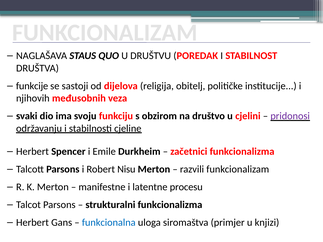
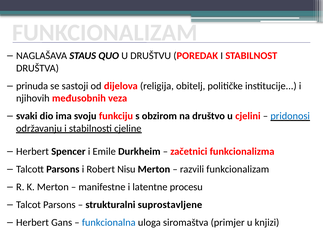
funkcije: funkcije -> prinuda
pridonosi colour: purple -> blue
strukturalni funkcionalizma: funkcionalizma -> suprostavljene
